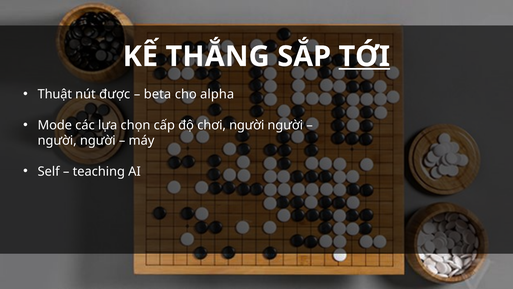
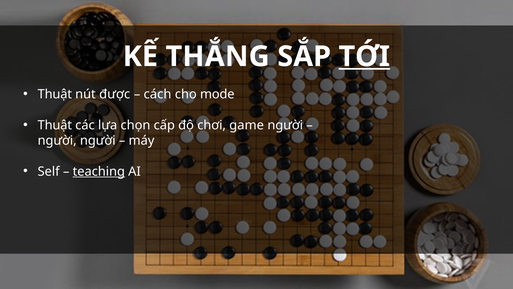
beta: beta -> cách
alpha: alpha -> mode
Mode at (55, 125): Mode -> Thuật
chơi người: người -> game
teaching underline: none -> present
